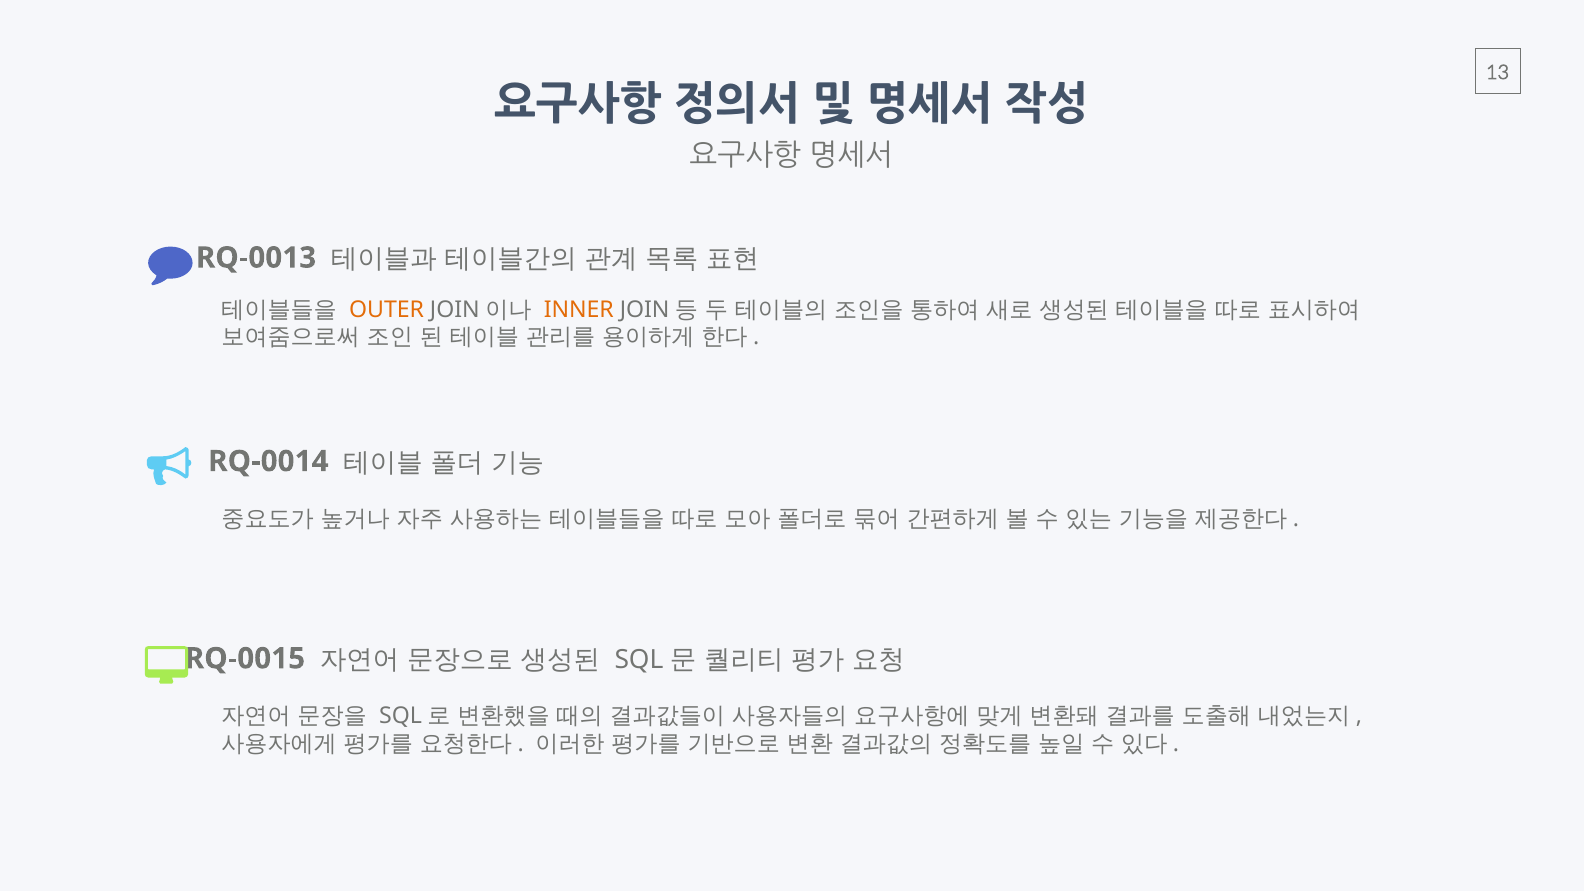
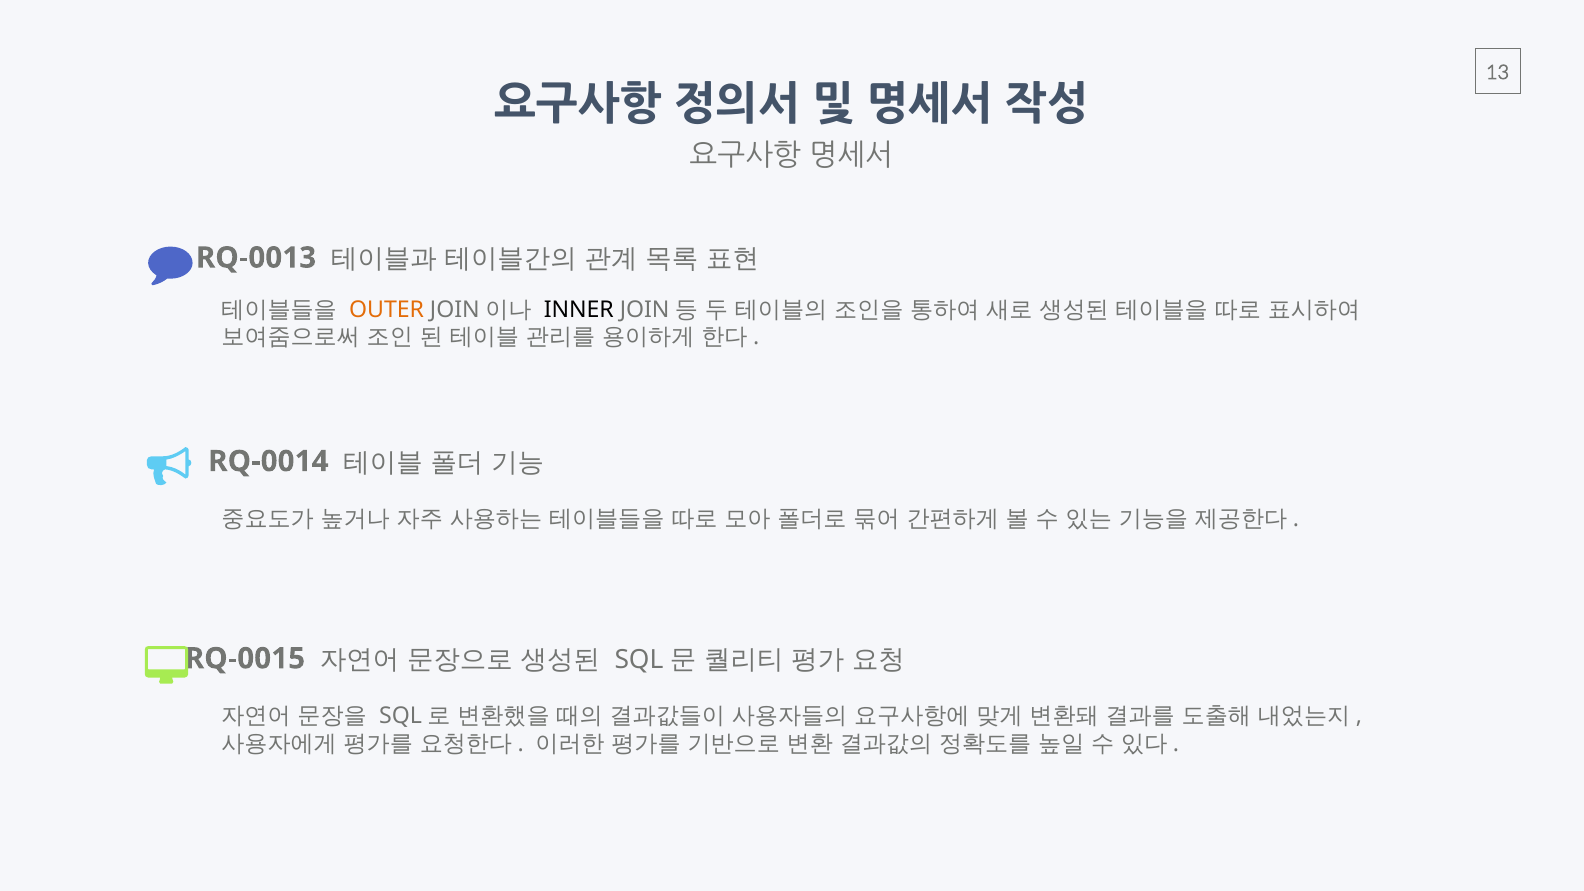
INNER colour: orange -> black
